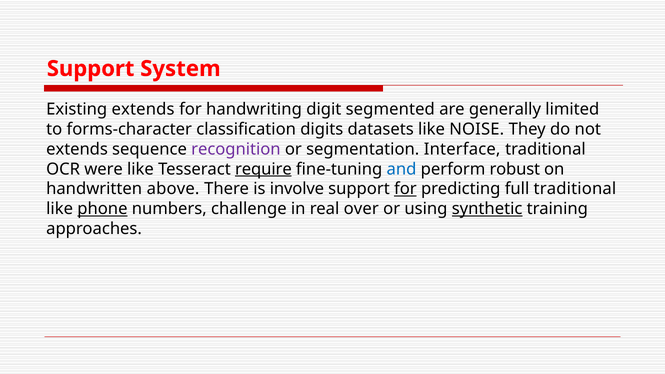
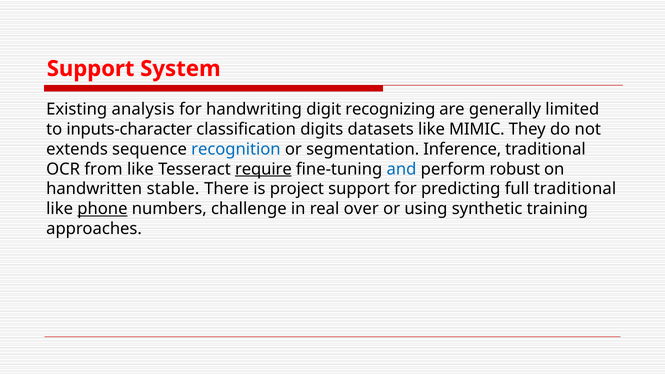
Existing extends: extends -> analysis
segmented: segmented -> recognizing
forms-character: forms-character -> inputs-character
NOISE: NOISE -> MIMIC
recognition colour: purple -> blue
Interface: Interface -> Inference
were: were -> from
above: above -> stable
involve: involve -> project
for at (405, 189) underline: present -> none
synthetic underline: present -> none
